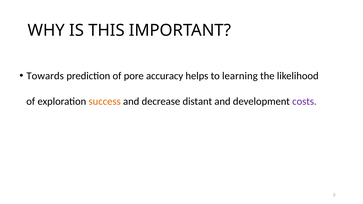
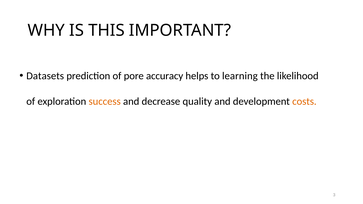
Towards: Towards -> Datasets
distant: distant -> quality
costs colour: purple -> orange
